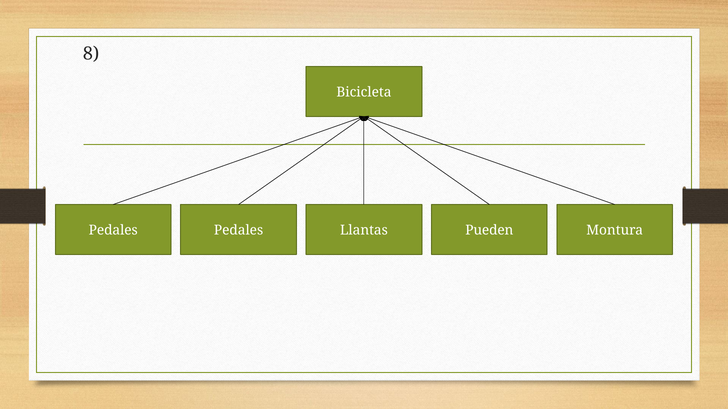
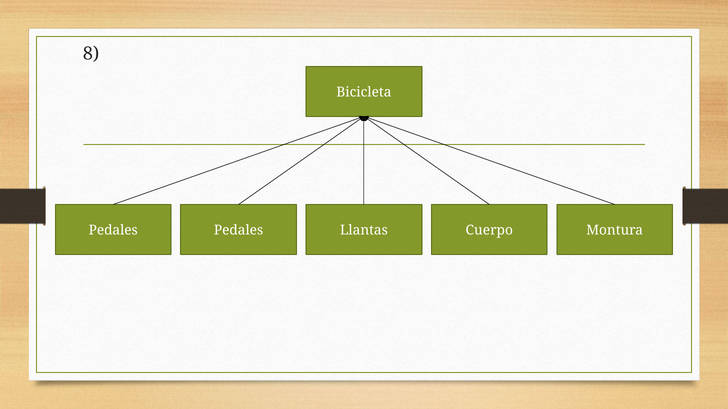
Pueden: Pueden -> Cuerpo
